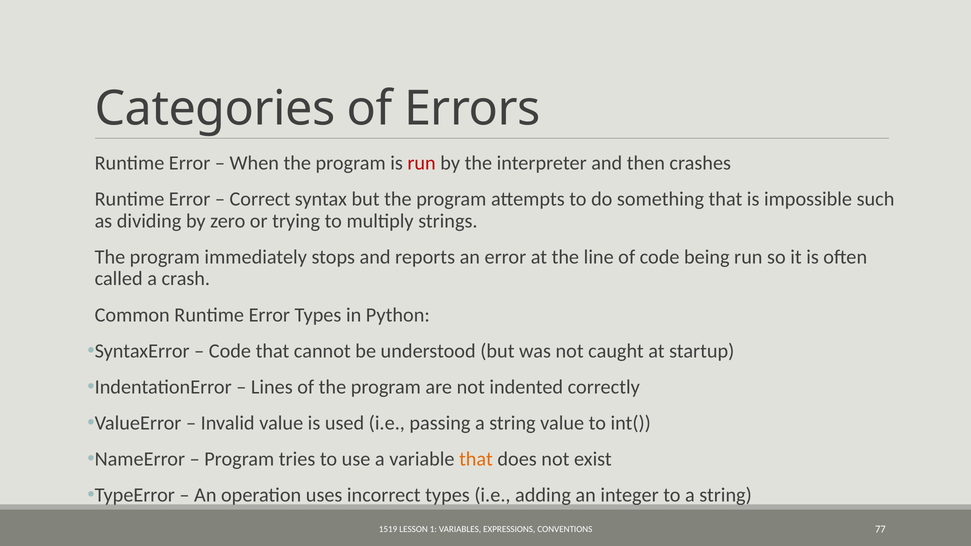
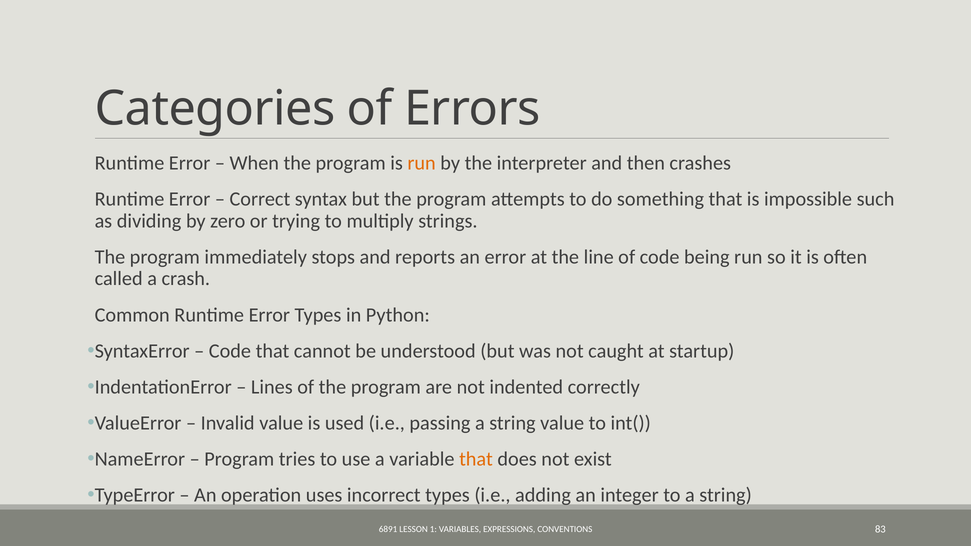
run at (422, 163) colour: red -> orange
1519: 1519 -> 6891
77: 77 -> 83
